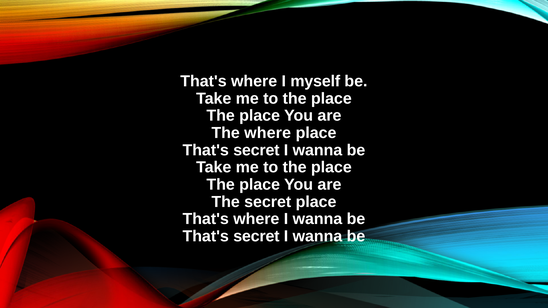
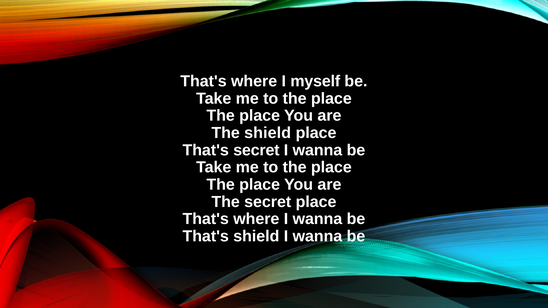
The where: where -> shield
secret at (256, 236): secret -> shield
